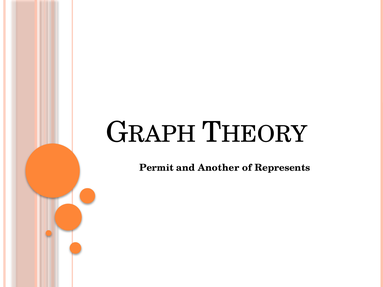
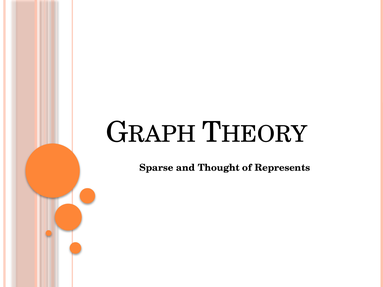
Permit: Permit -> Sparse
Another: Another -> Thought
